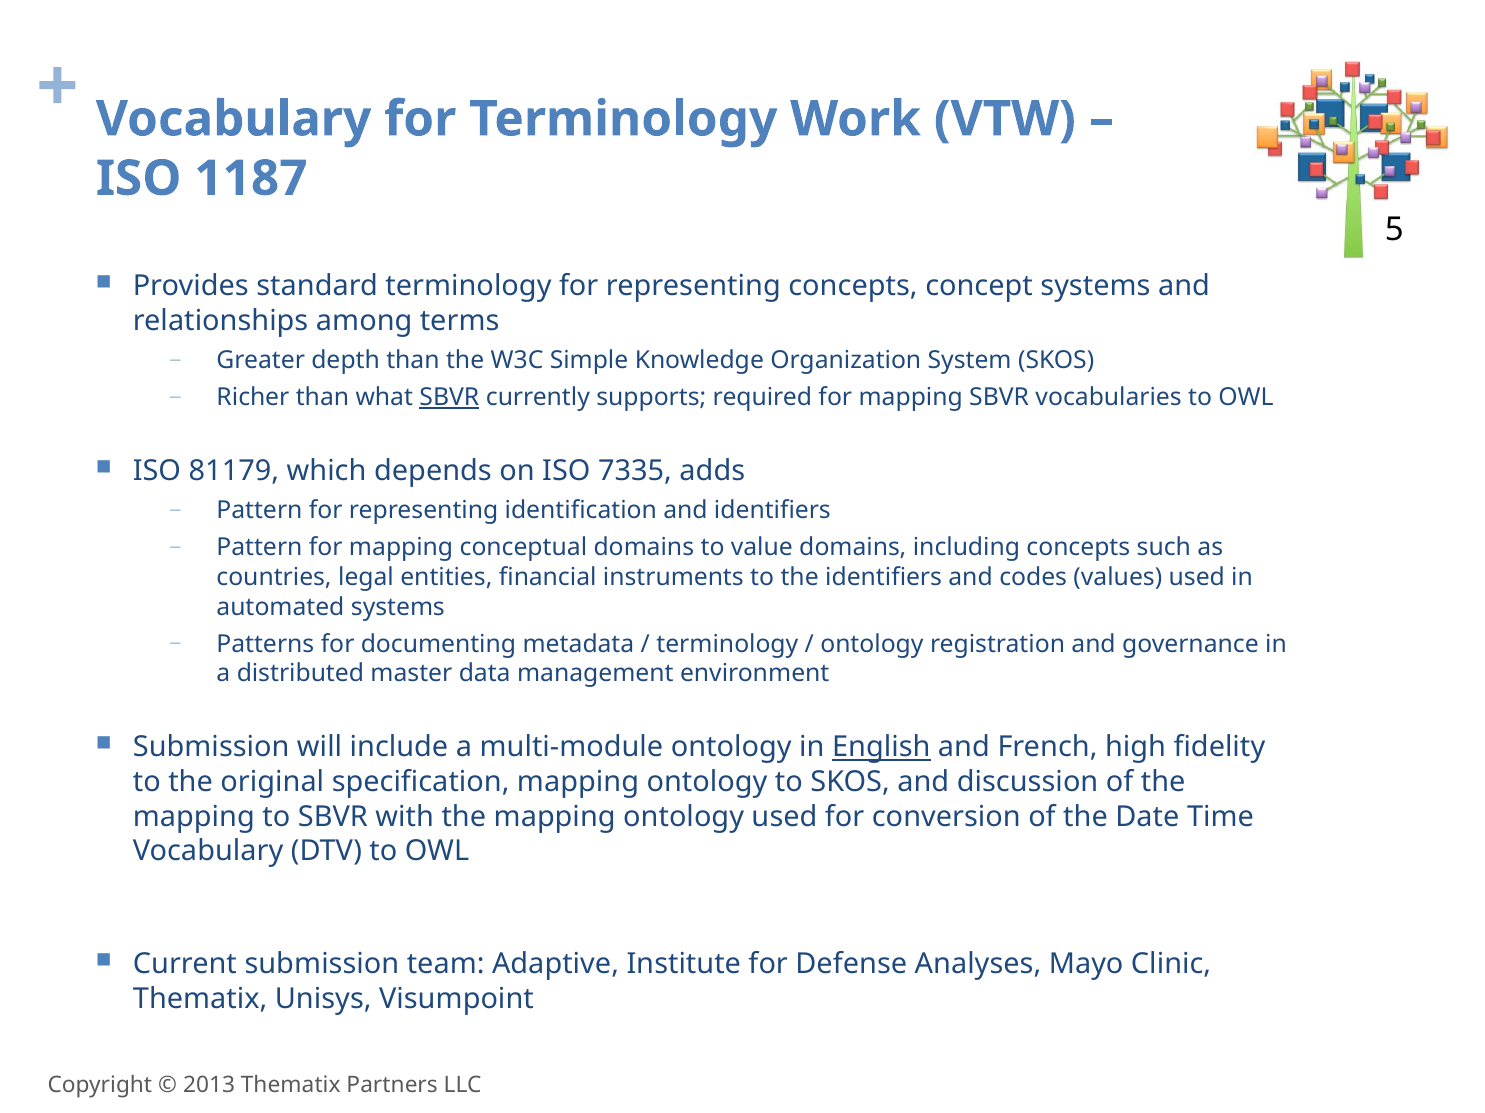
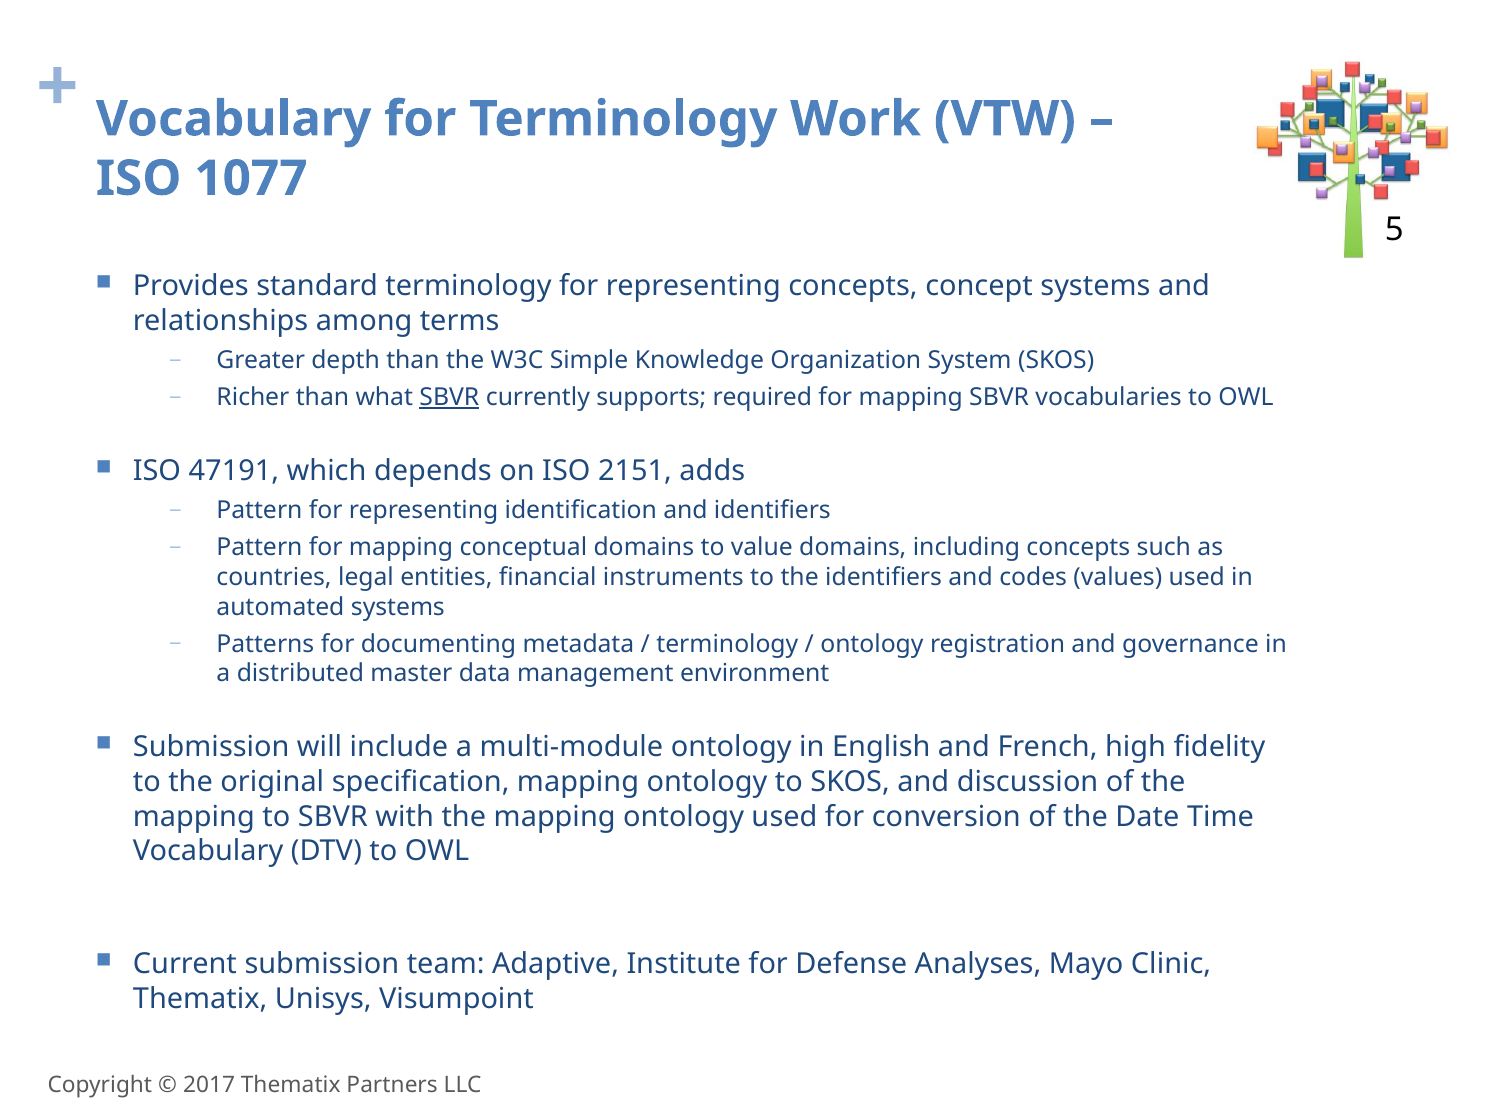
1187: 1187 -> 1077
81179: 81179 -> 47191
7335: 7335 -> 2151
English underline: present -> none
2013: 2013 -> 2017
